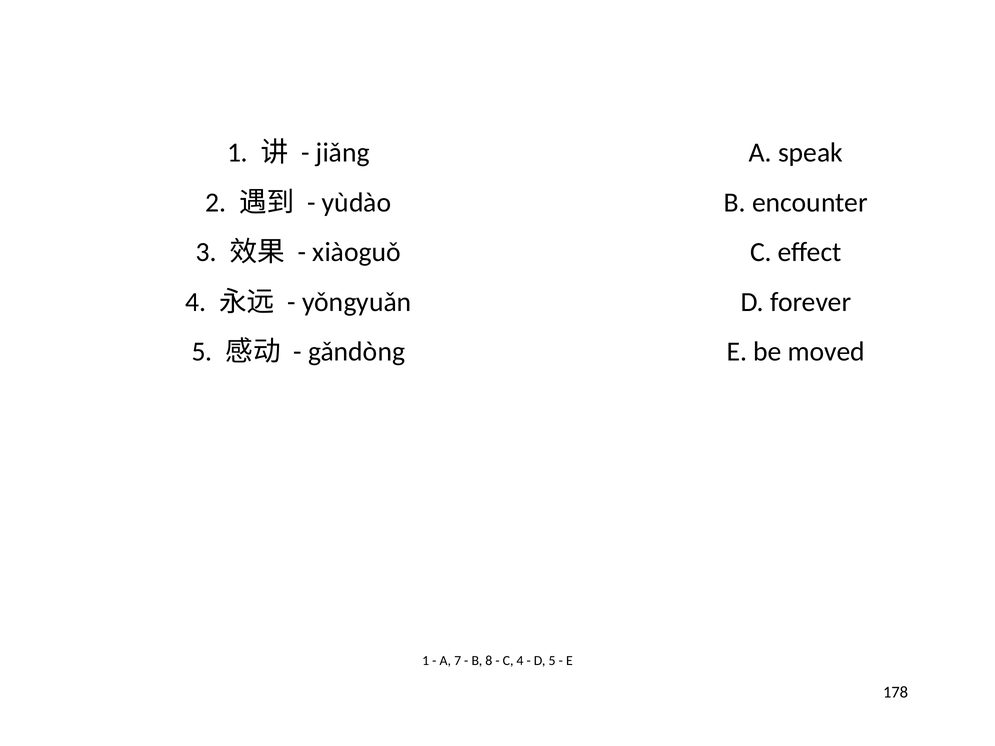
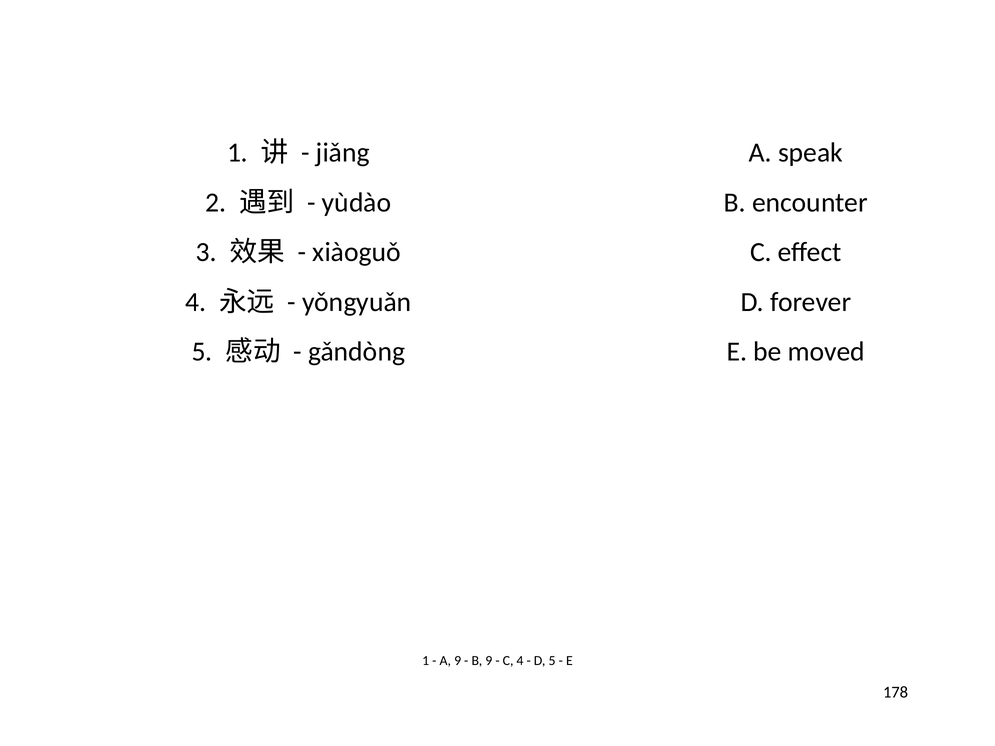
A 7: 7 -> 9
B 8: 8 -> 9
